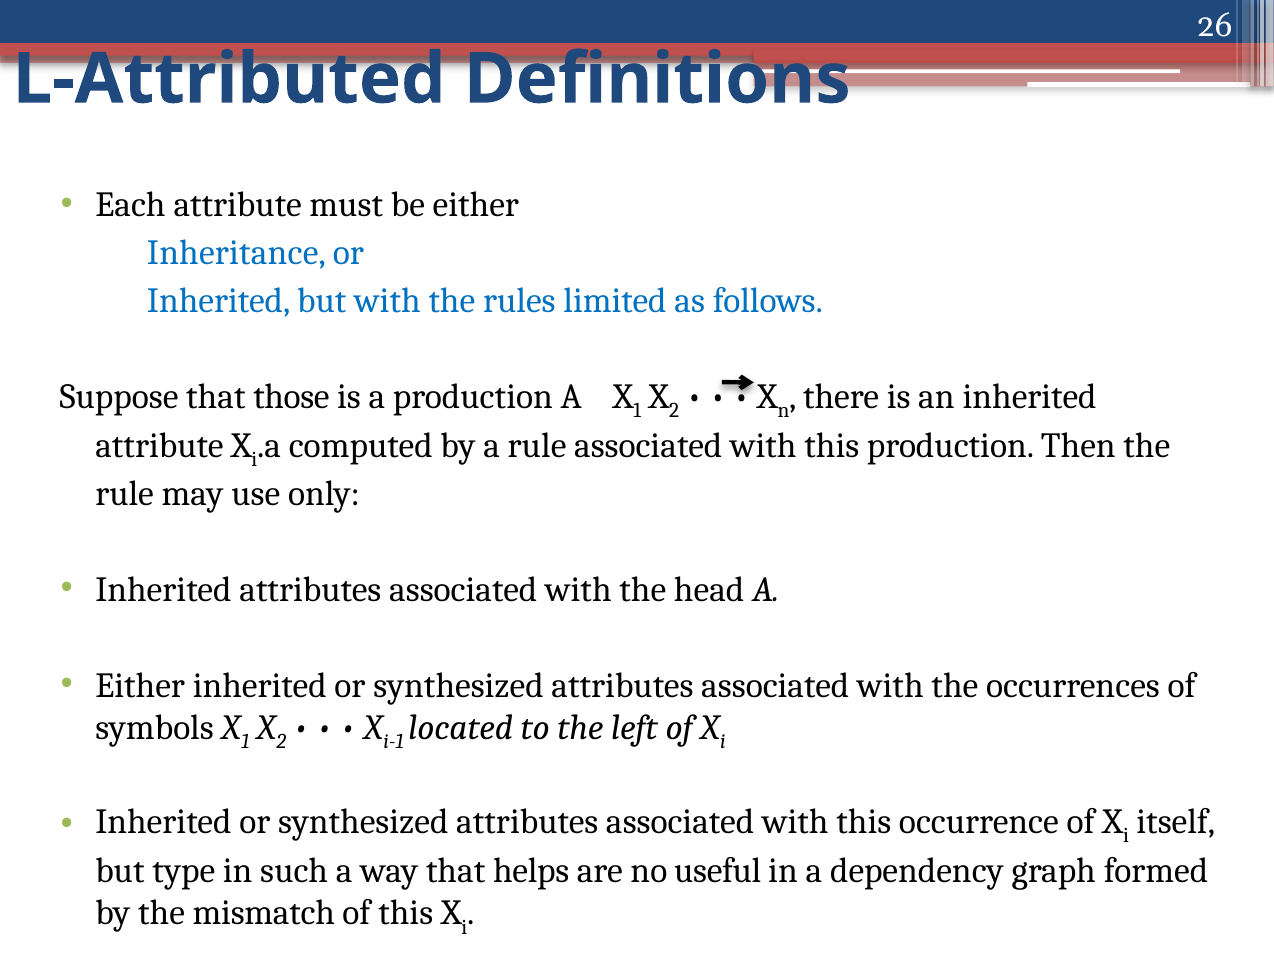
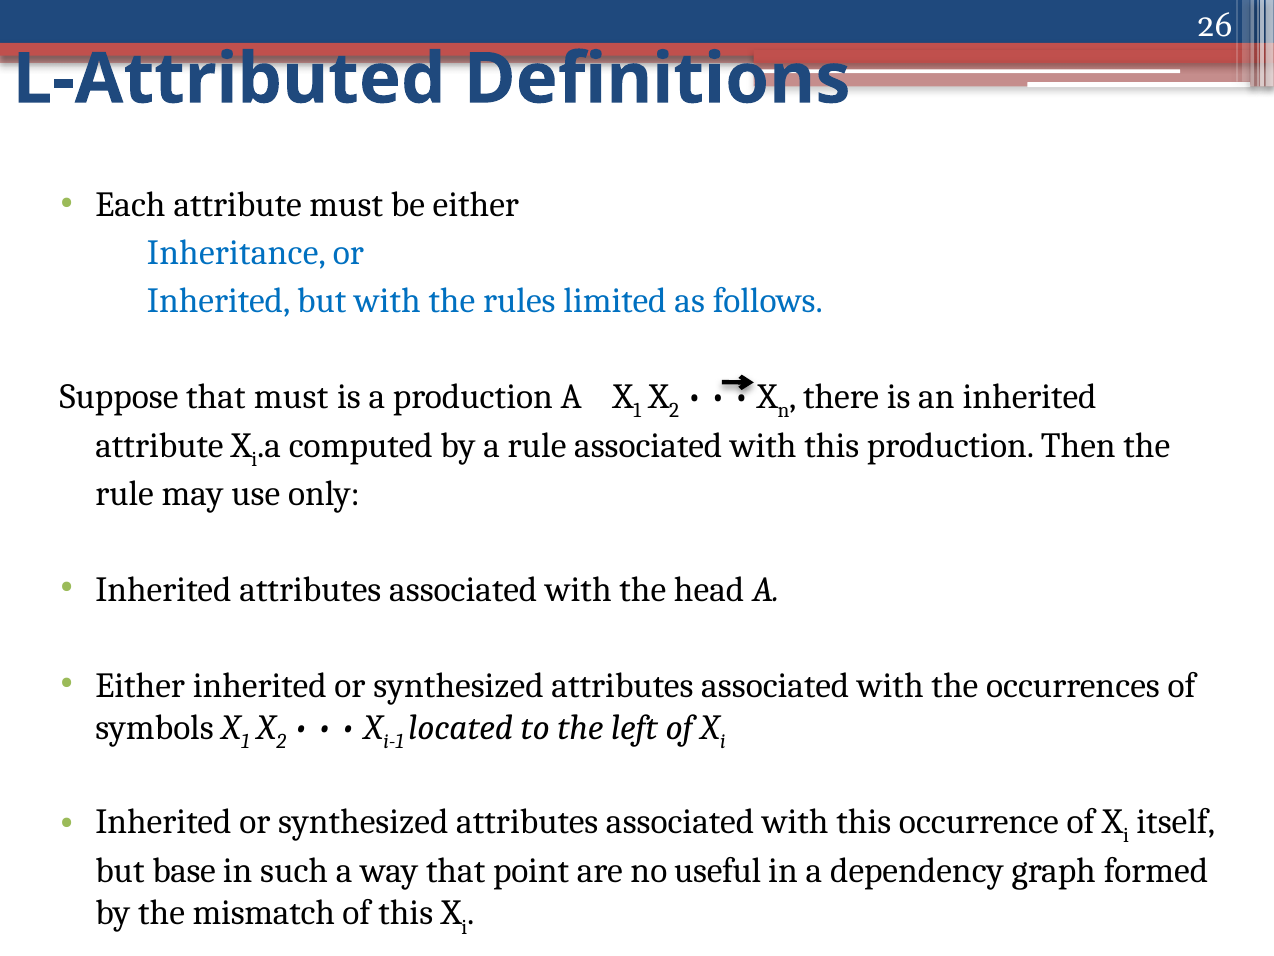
that those: those -> must
type: type -> base
helps: helps -> point
